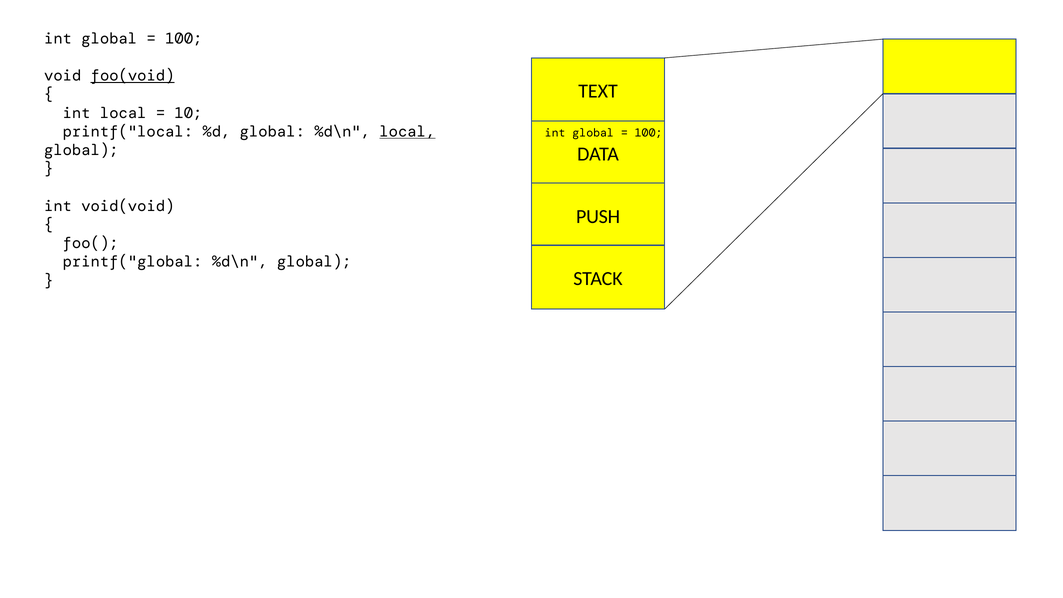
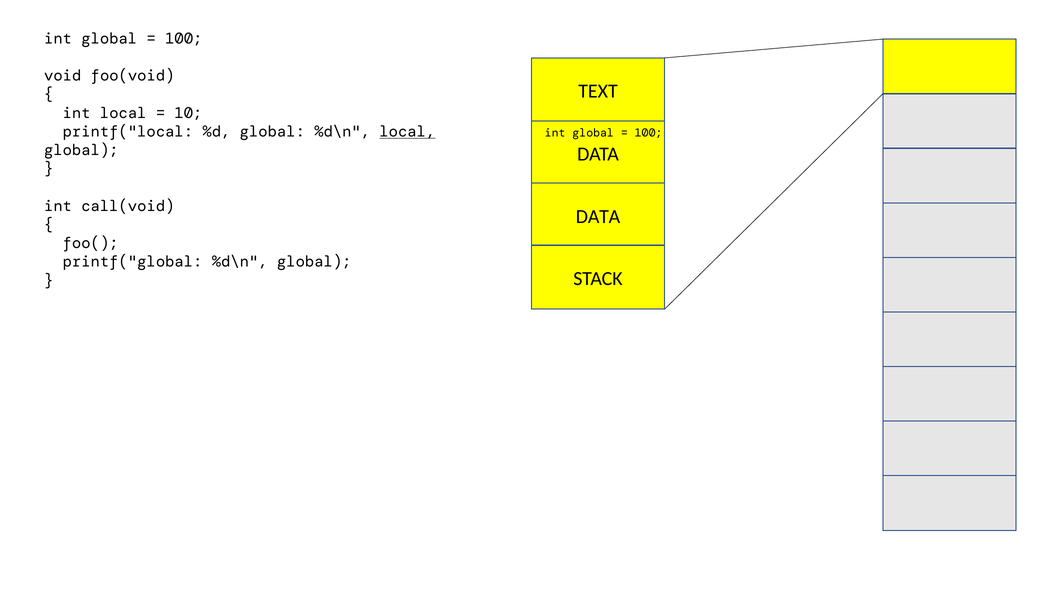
foo(void underline: present -> none
void(void: void(void -> call(void
PUSH at (598, 216): PUSH -> DATA
